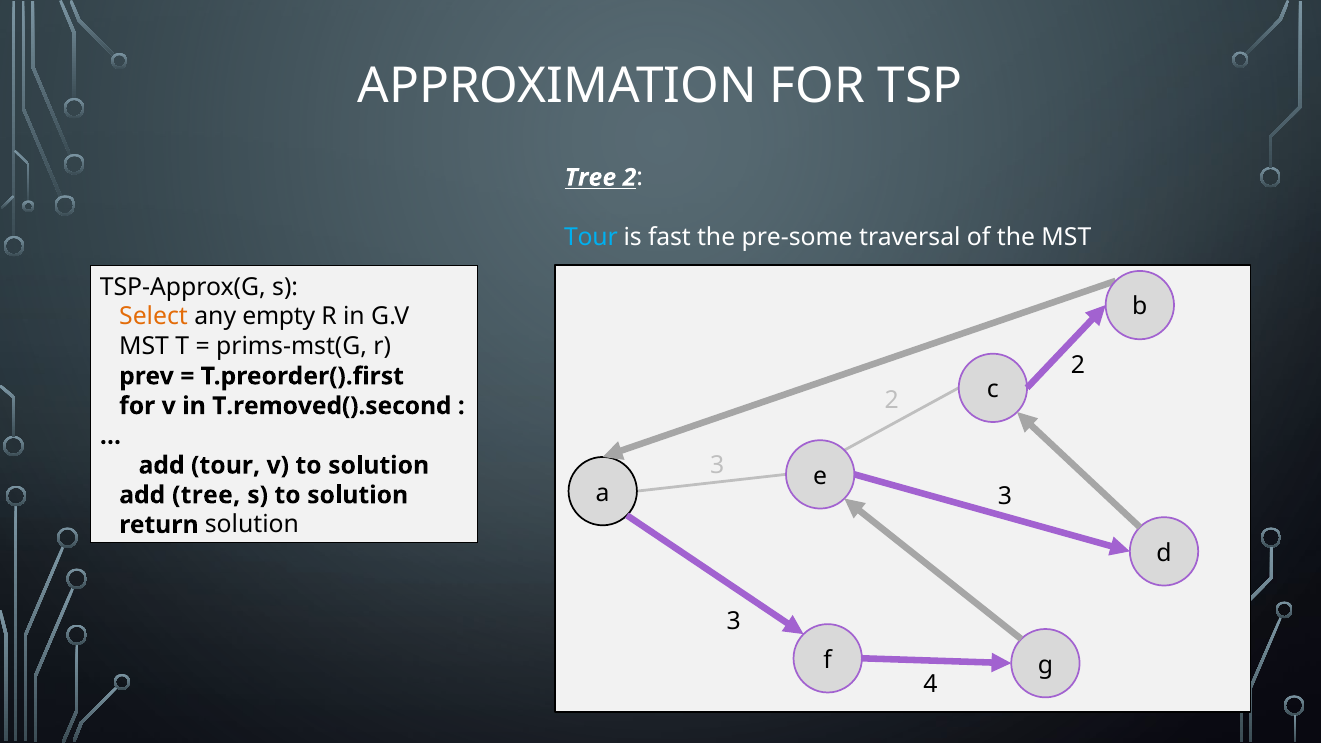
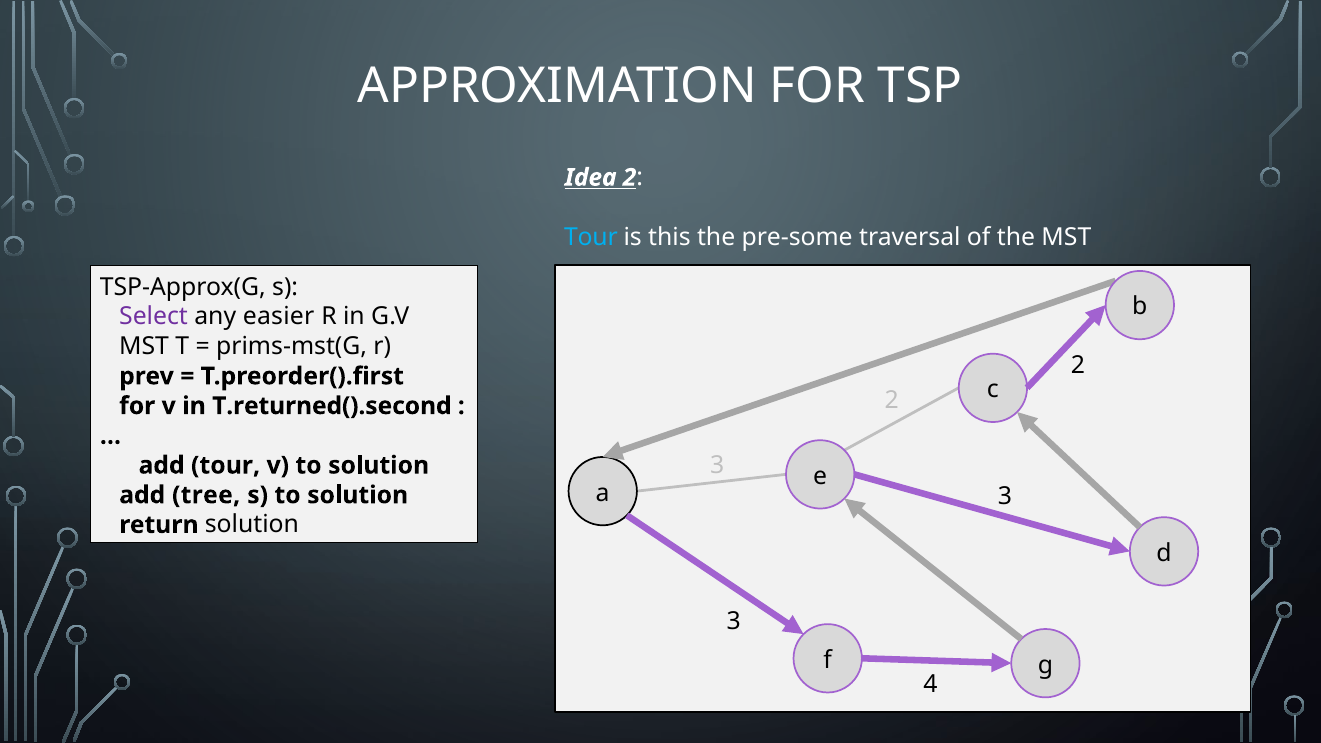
Tree at (590, 178): Tree -> Idea
fast: fast -> this
Select colour: orange -> purple
empty: empty -> easier
T.removed().second: T.removed().second -> T.returned().second
